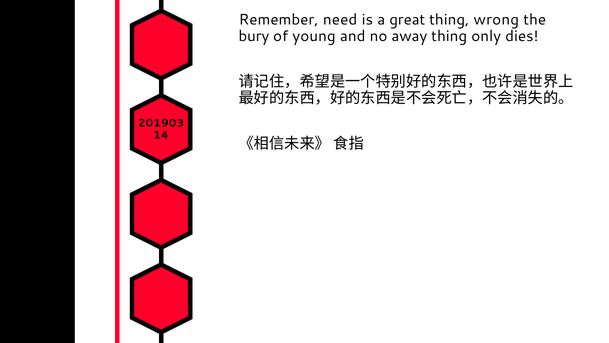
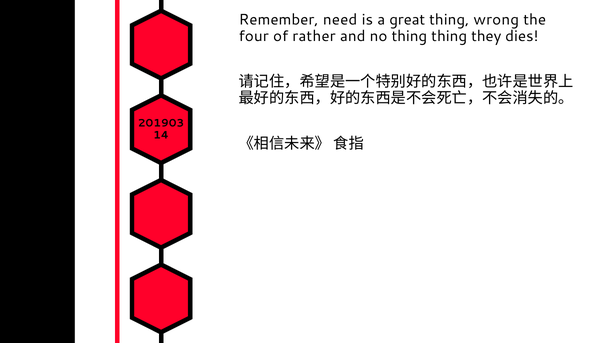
bury: bury -> four
young: young -> rather
no away: away -> thing
only: only -> they
